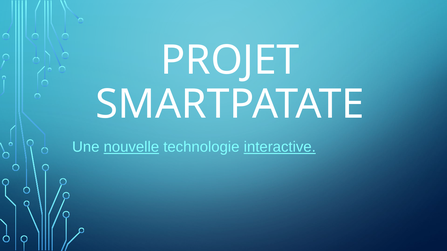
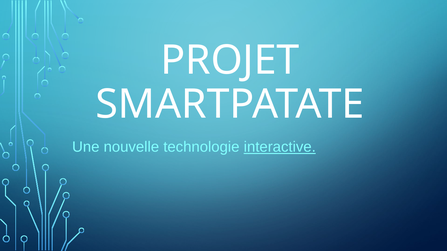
nouvelle underline: present -> none
